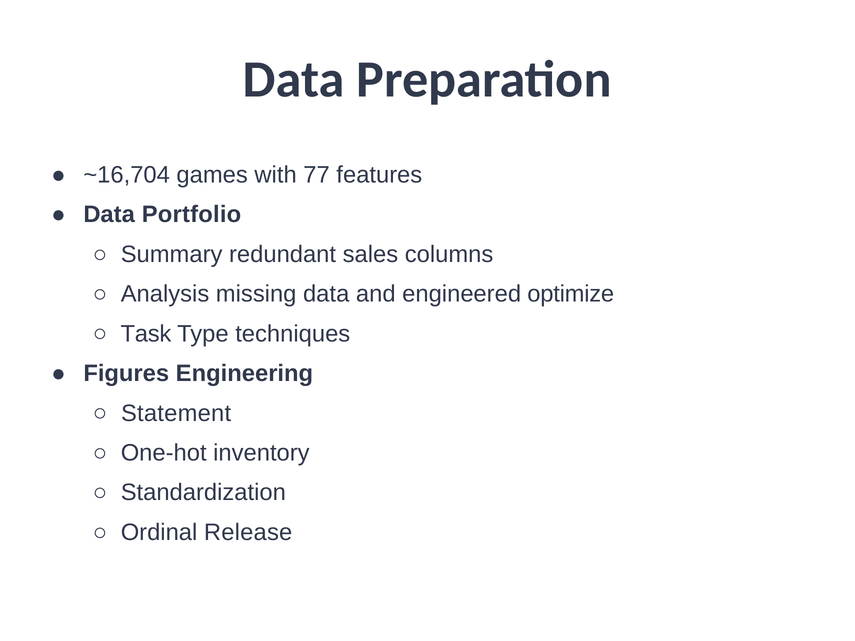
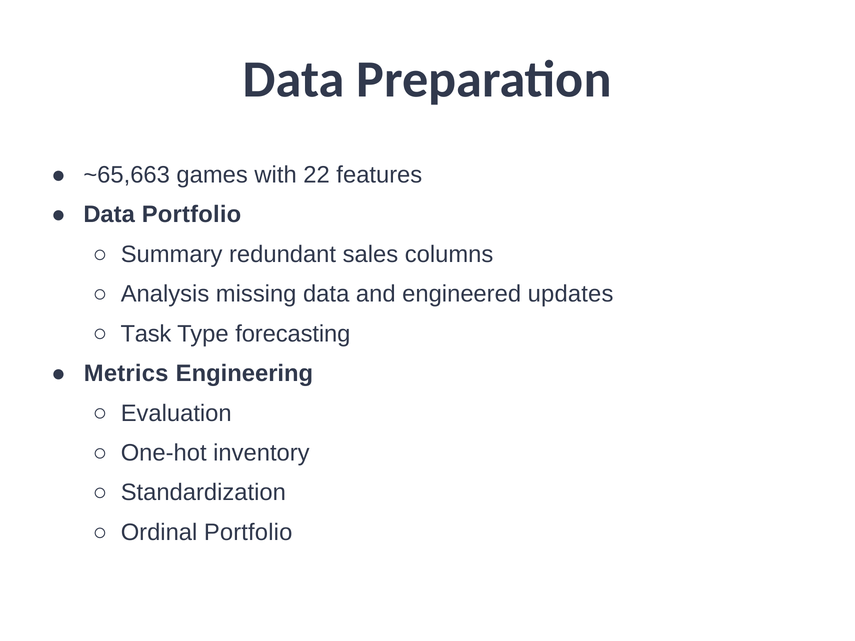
~16,704: ~16,704 -> ~65,663
77: 77 -> 22
optimize: optimize -> updates
techniques: techniques -> forecasting
Figures: Figures -> Metrics
Statement: Statement -> Evaluation
Ordinal Release: Release -> Portfolio
